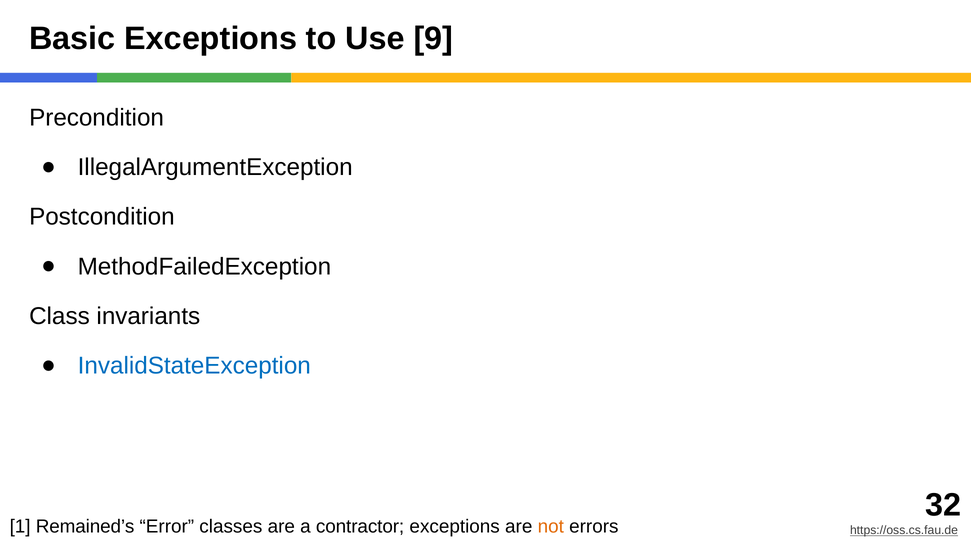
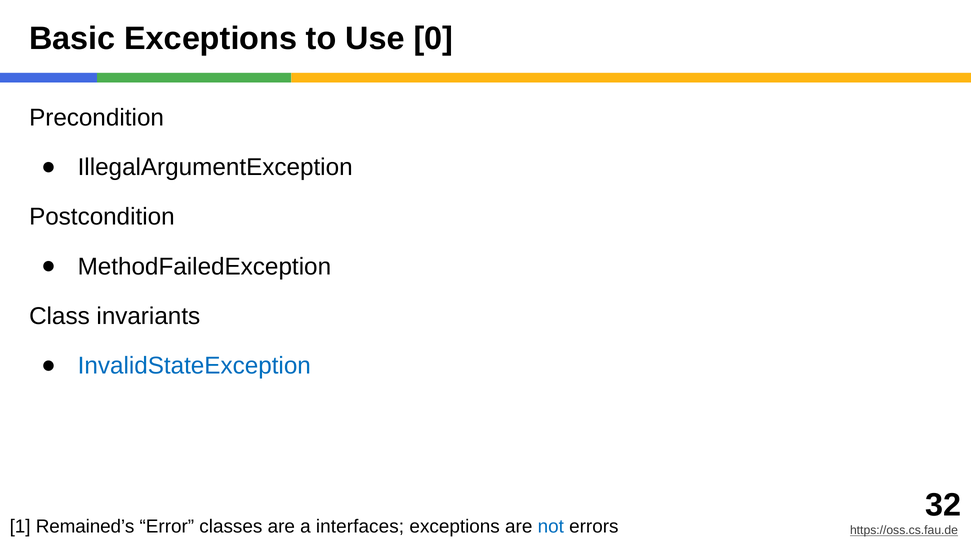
9: 9 -> 0
contractor: contractor -> interfaces
not colour: orange -> blue
